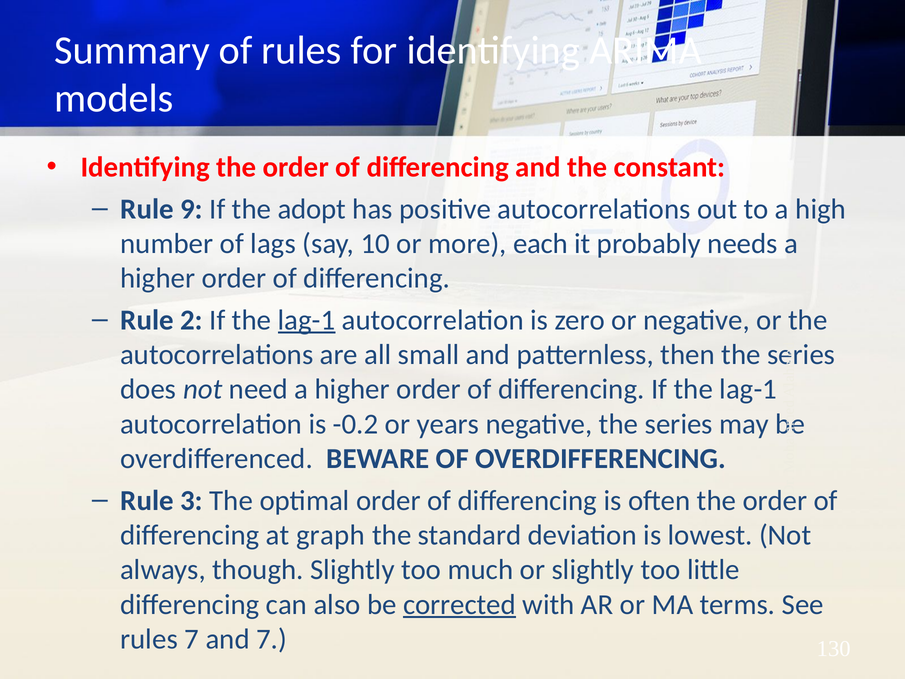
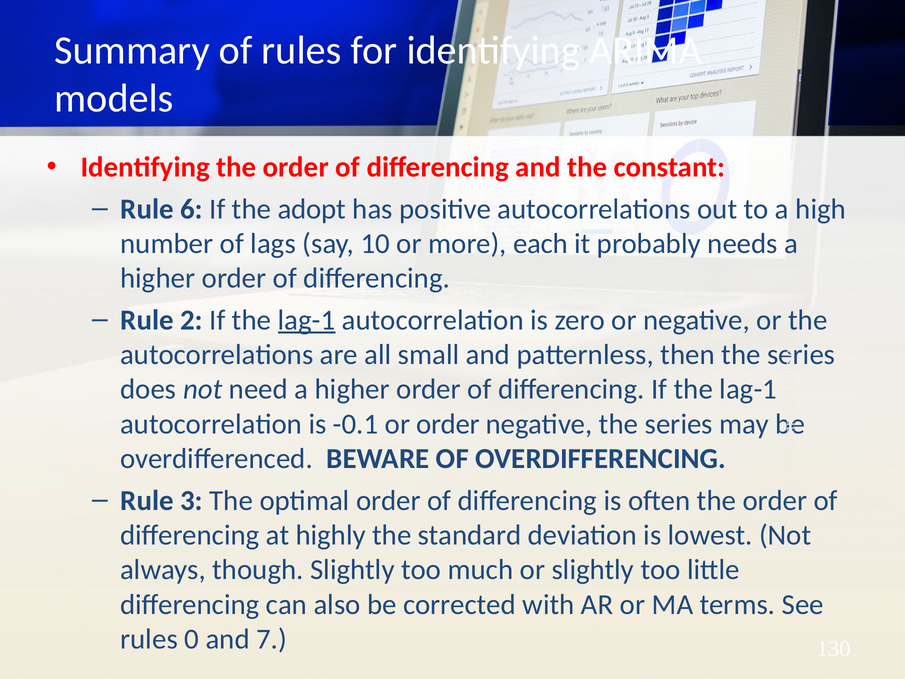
9: 9 -> 6
-0.2: -0.2 -> -0.1
or years: years -> order
graph: graph -> highly
corrected underline: present -> none
rules 7: 7 -> 0
